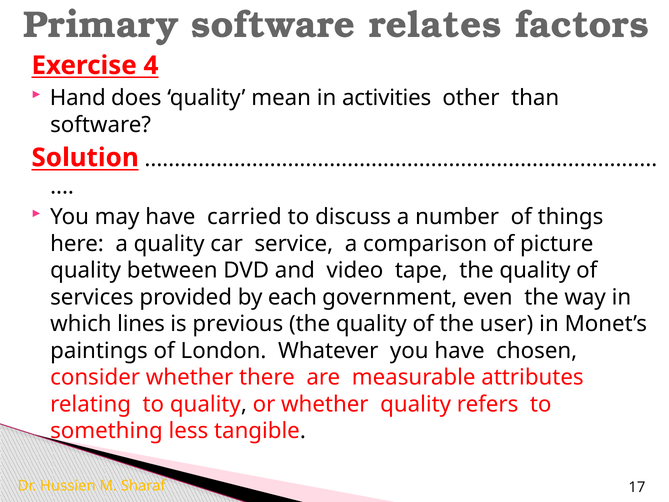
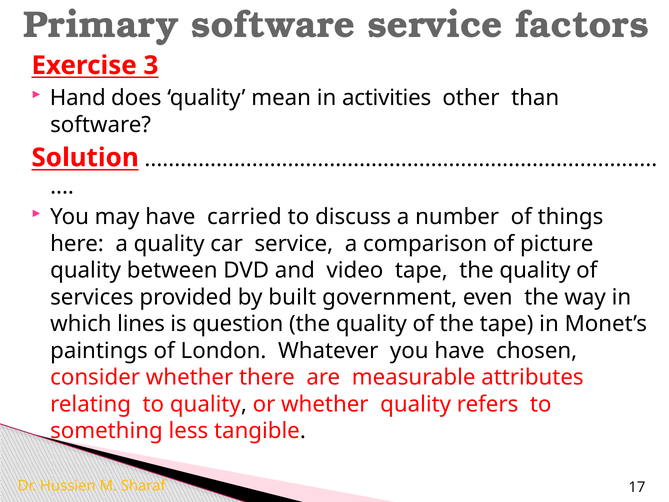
software relates: relates -> service
4: 4 -> 3
each: each -> built
previous: previous -> question
the user: user -> tape
